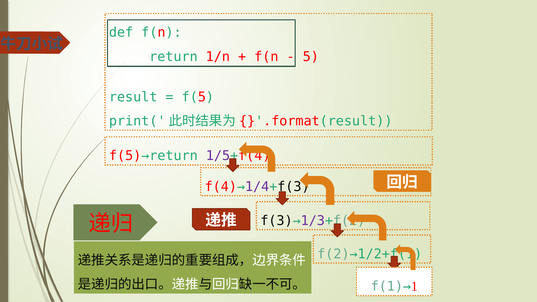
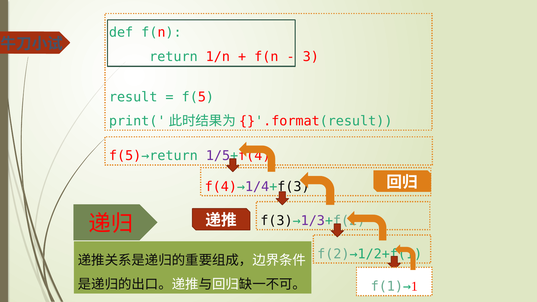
5: 5 -> 3
